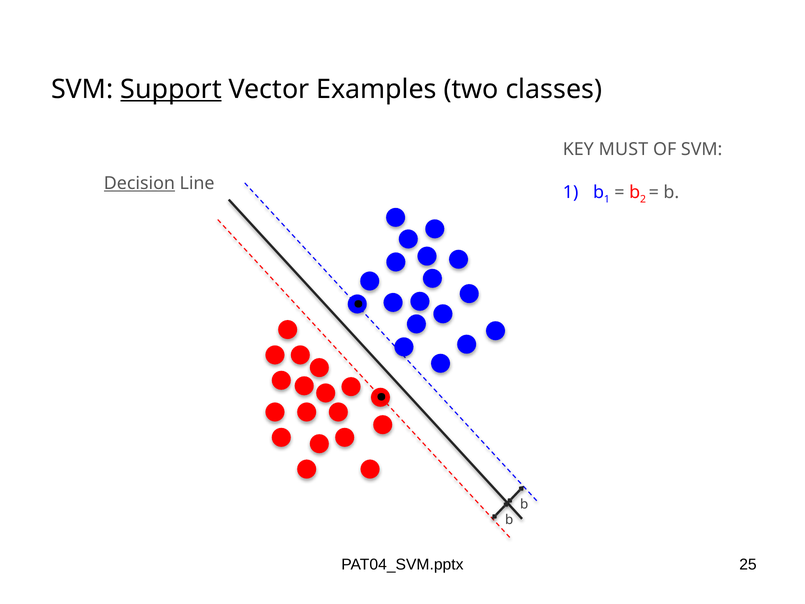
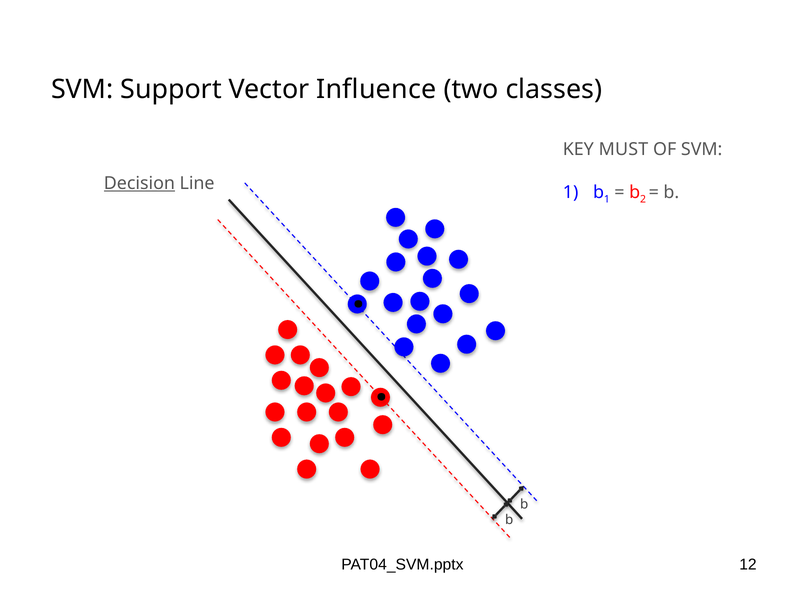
Support underline: present -> none
Examples: Examples -> Influence
25: 25 -> 12
